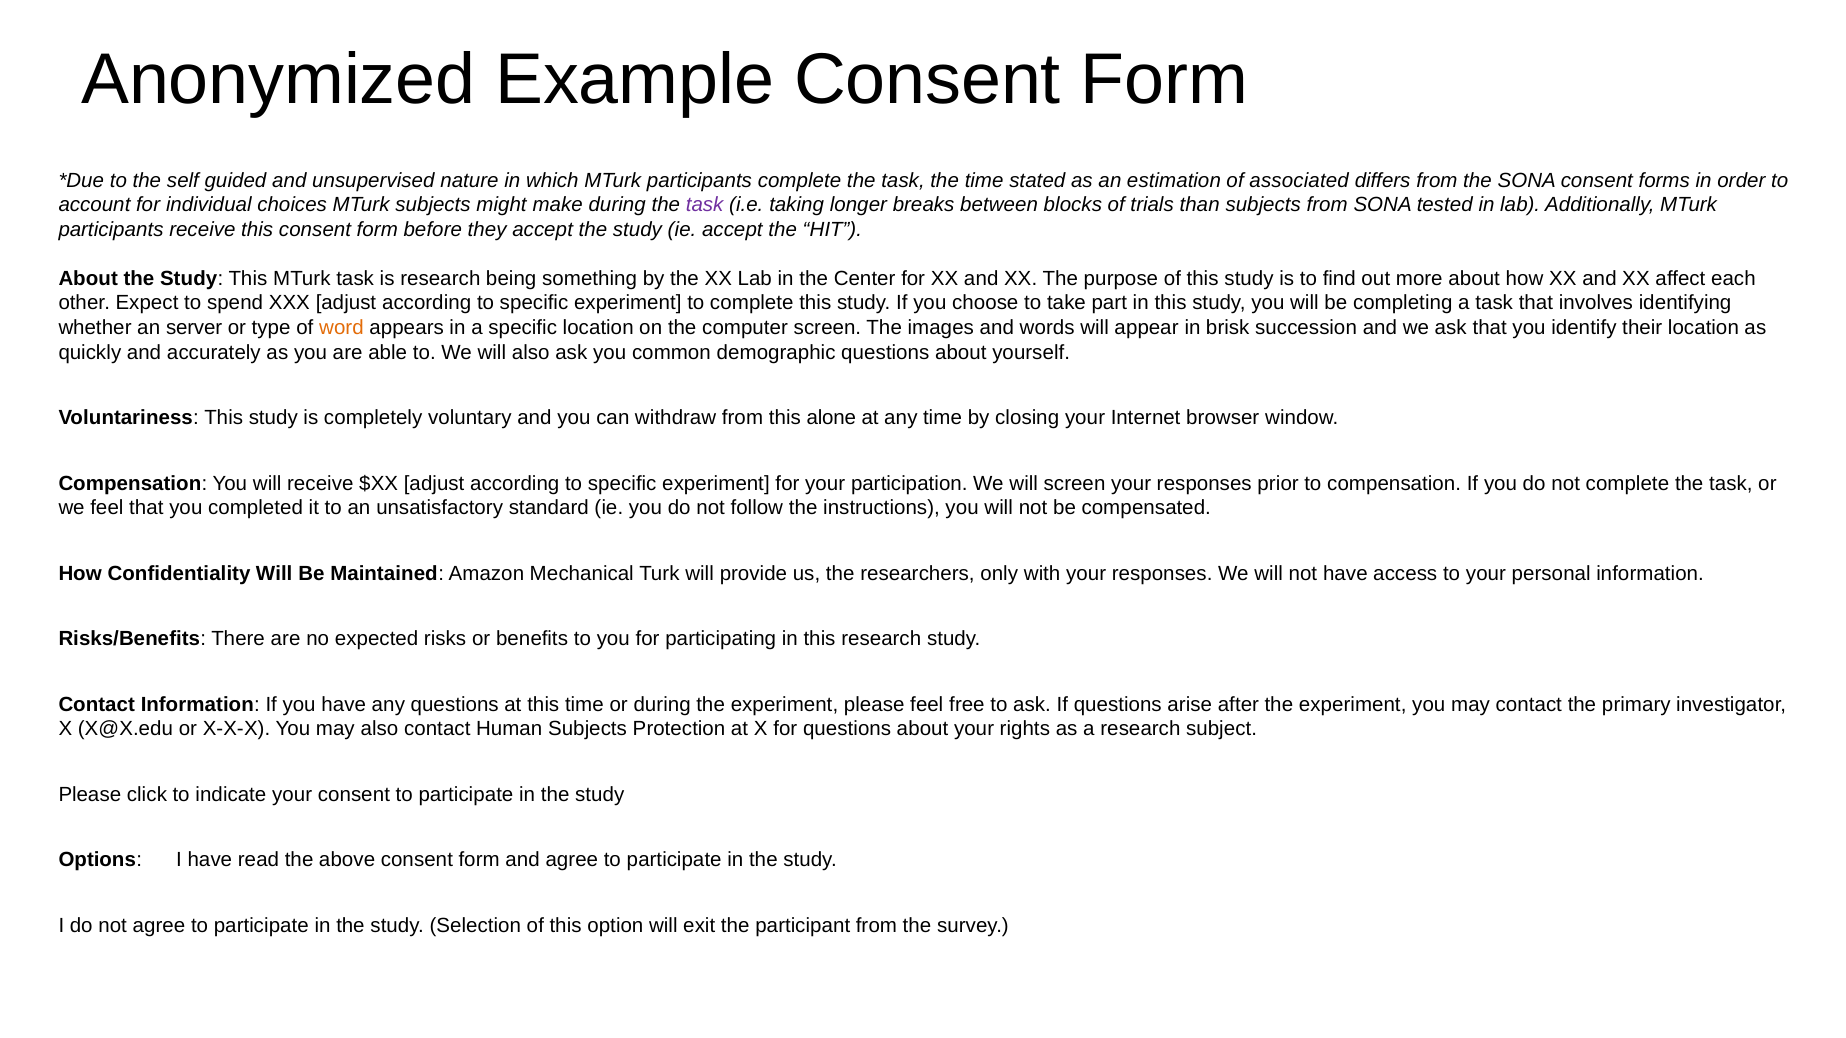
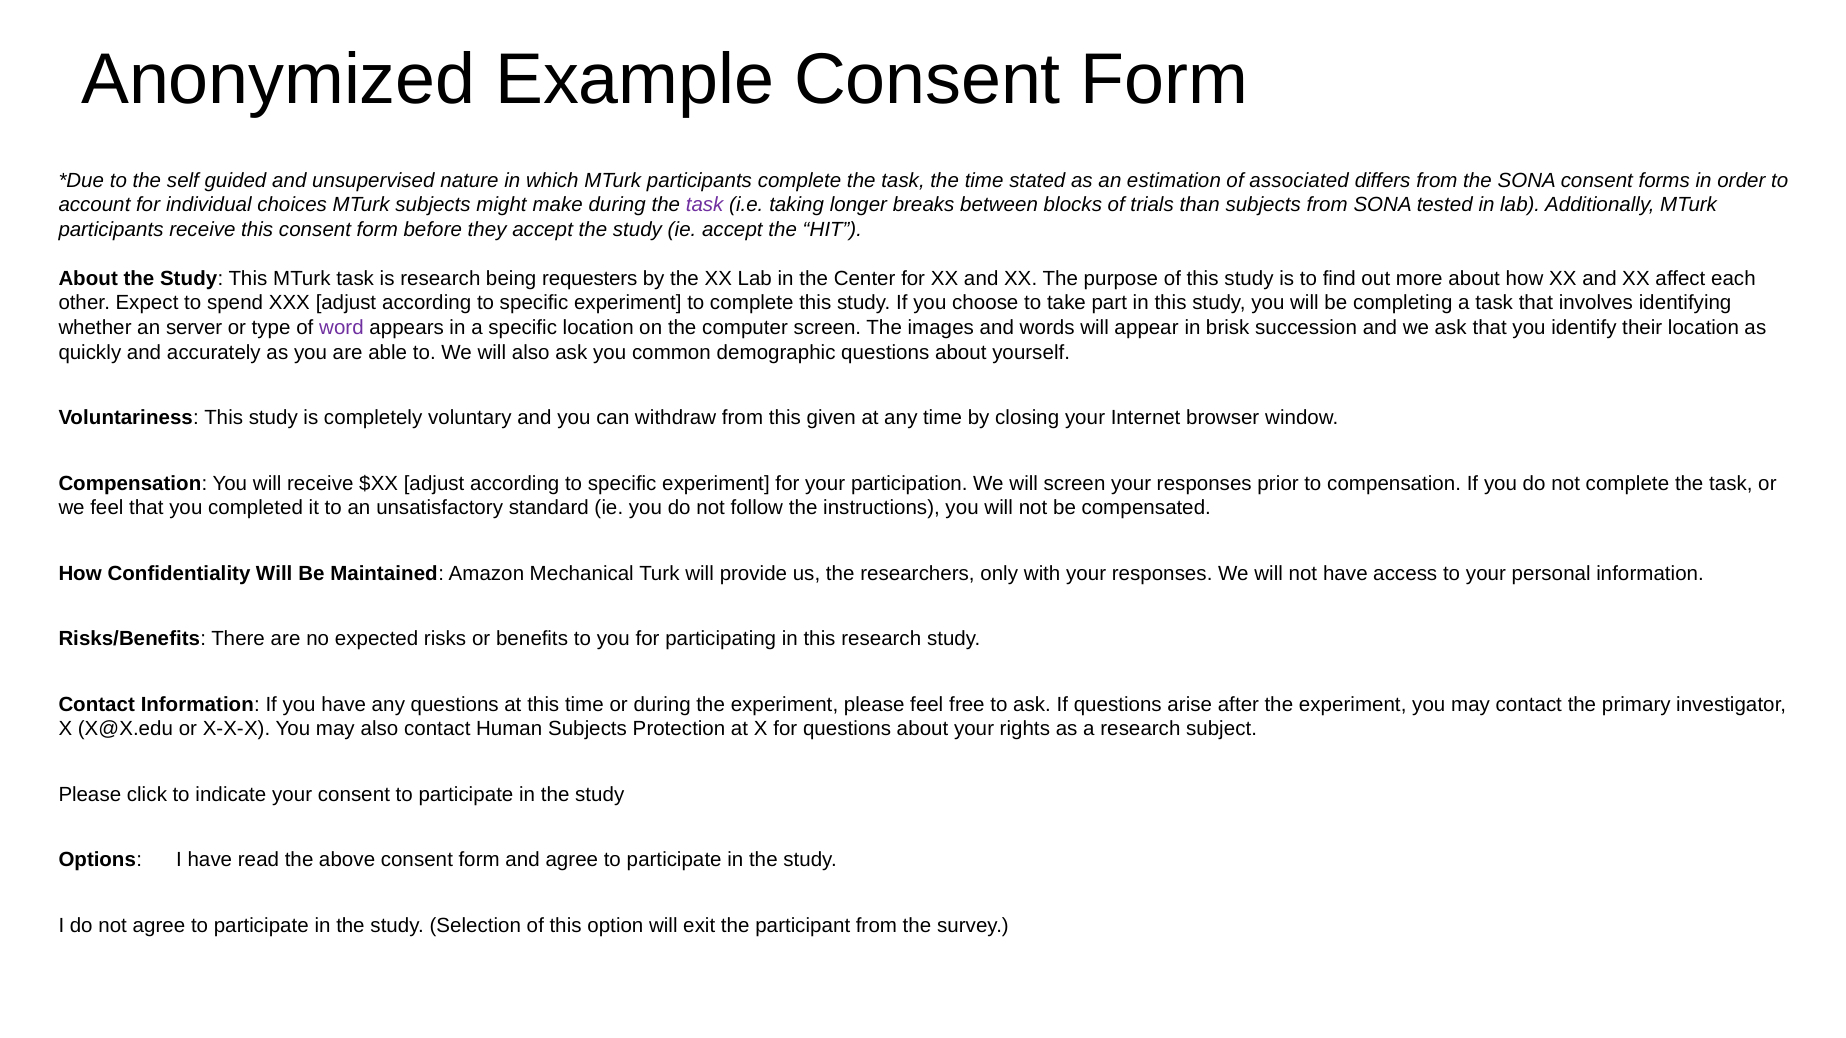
something: something -> requesters
word colour: orange -> purple
alone: alone -> given
